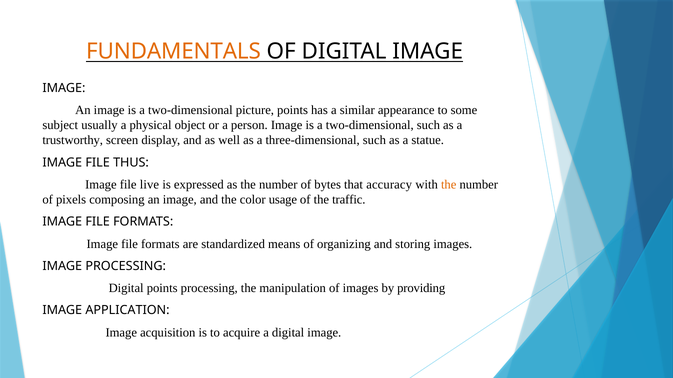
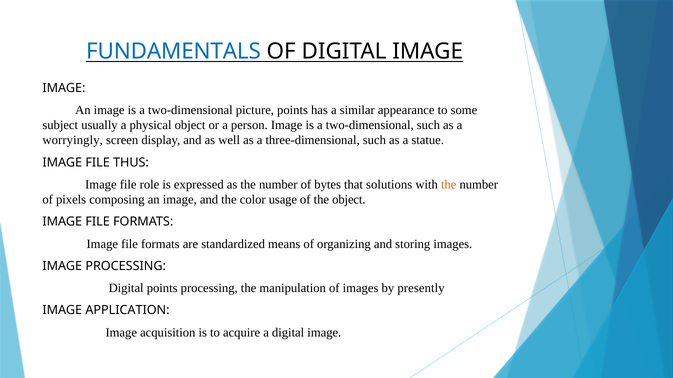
FUNDAMENTALS colour: orange -> blue
trustworthy: trustworthy -> worryingly
live: live -> role
accuracy: accuracy -> solutions
the traffic: traffic -> object
providing: providing -> presently
